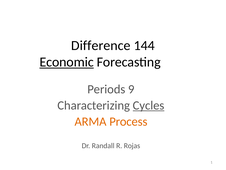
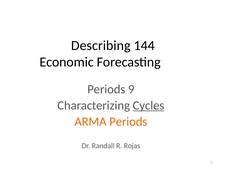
Difference: Difference -> Describing
Economic underline: present -> none
ARMA Process: Process -> Periods
